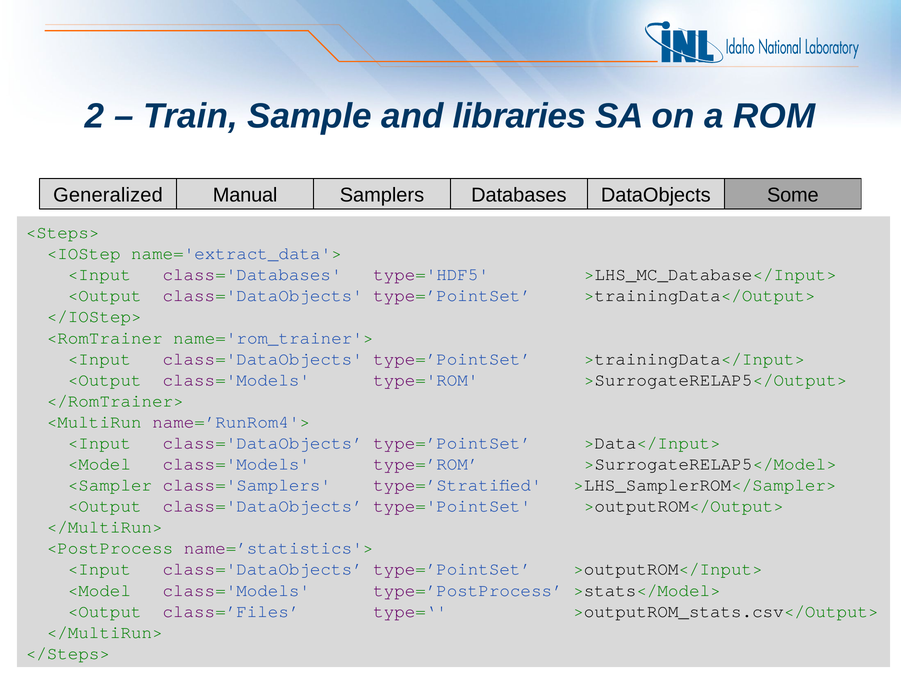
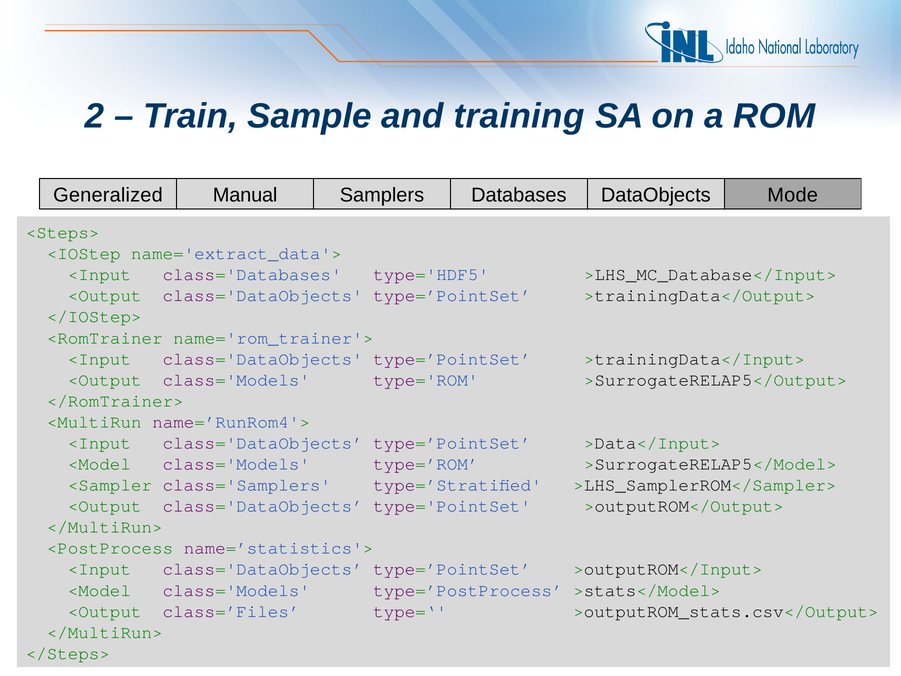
libraries: libraries -> training
Some: Some -> Mode
